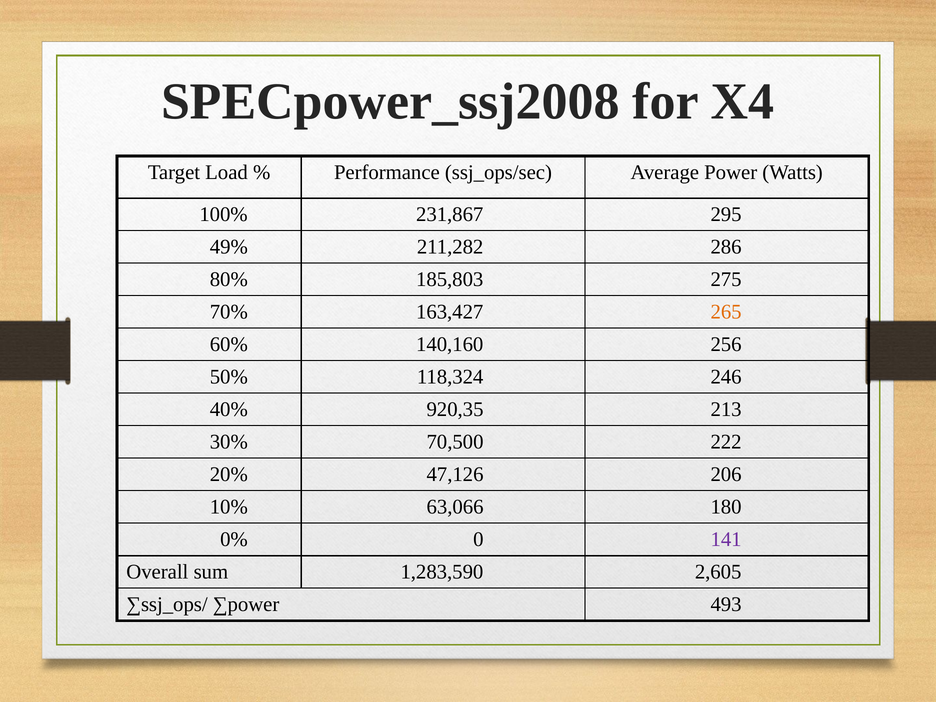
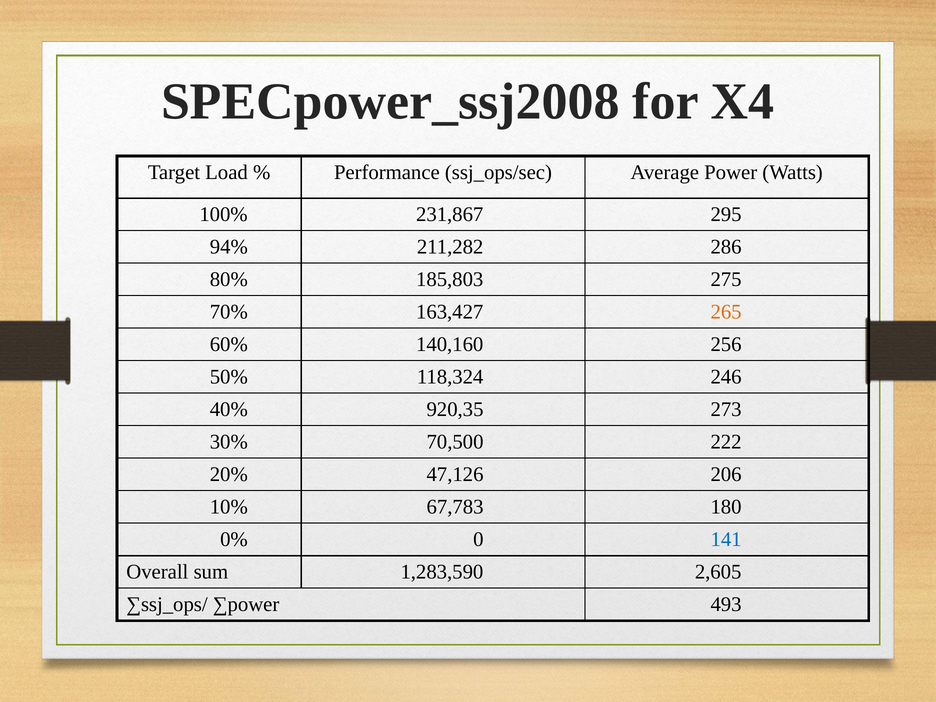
49%: 49% -> 94%
213: 213 -> 273
63,066: 63,066 -> 67,783
141 colour: purple -> blue
